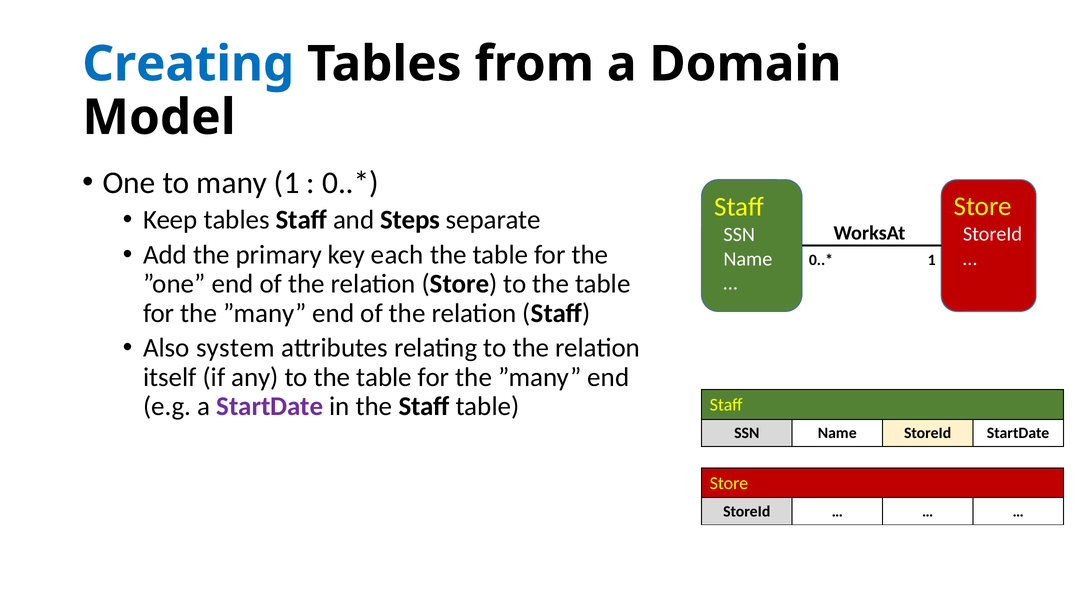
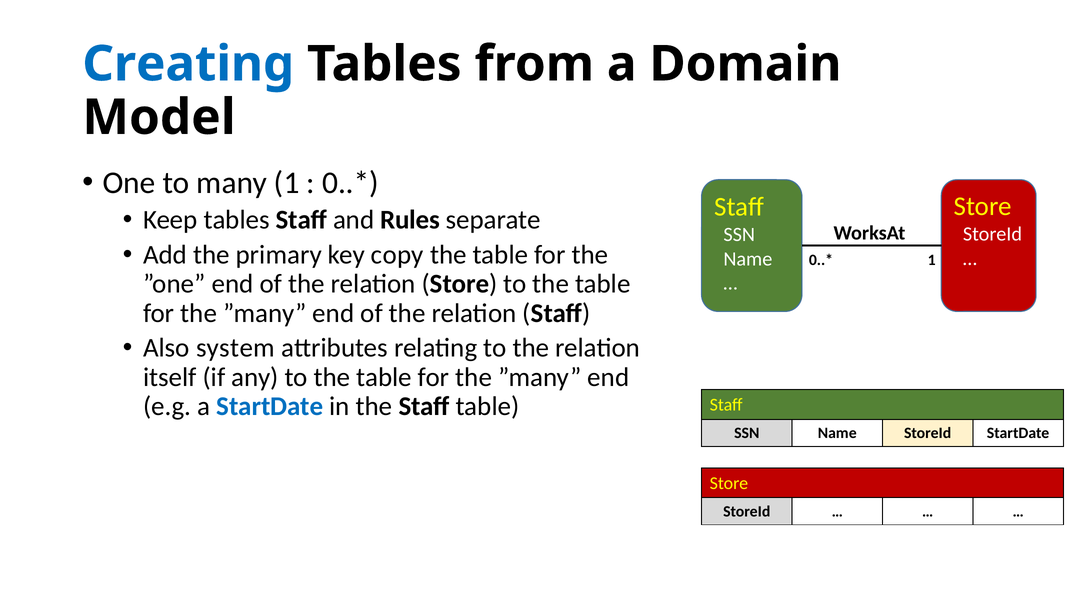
Steps: Steps -> Rules
each: each -> copy
StartDate at (270, 406) colour: purple -> blue
